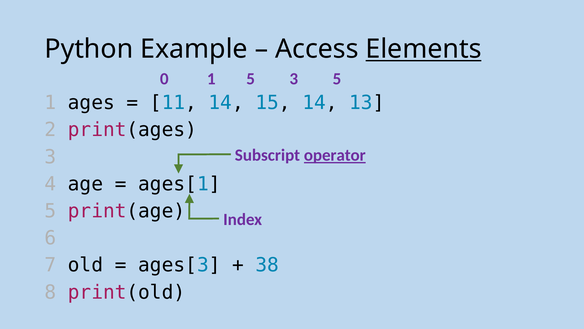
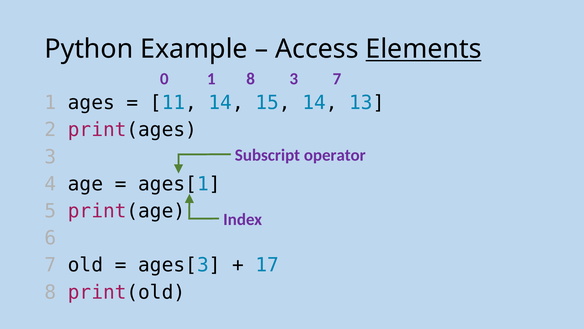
1 5: 5 -> 8
3 5: 5 -> 7
operator underline: present -> none
38: 38 -> 17
